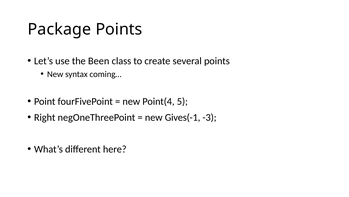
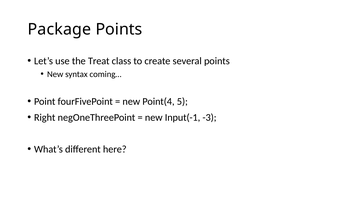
Been: Been -> Treat
Gives(-1: Gives(-1 -> Input(-1
